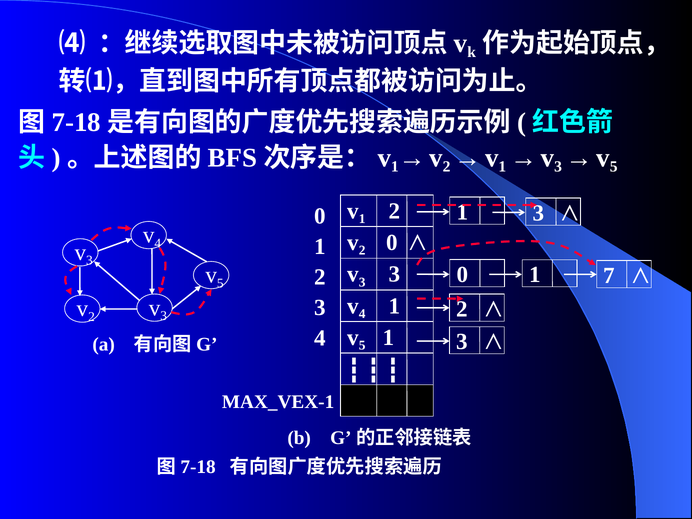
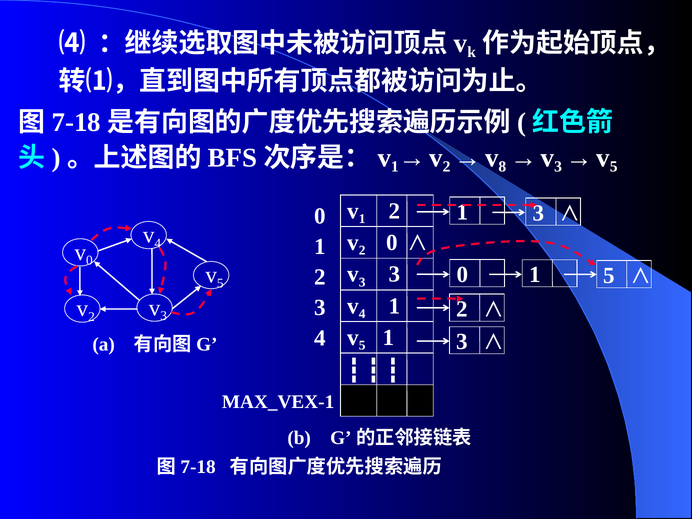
1 at (502, 167): 1 -> 8
3 at (89, 260): 3 -> 0
1 7: 7 -> 5
